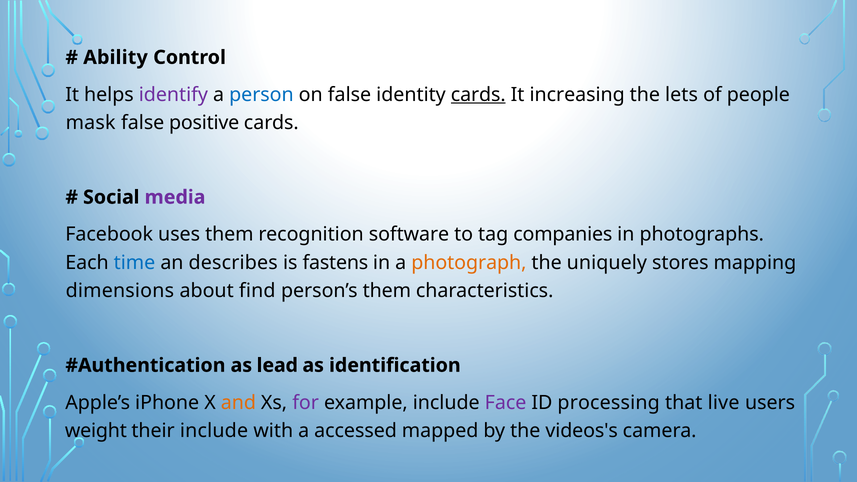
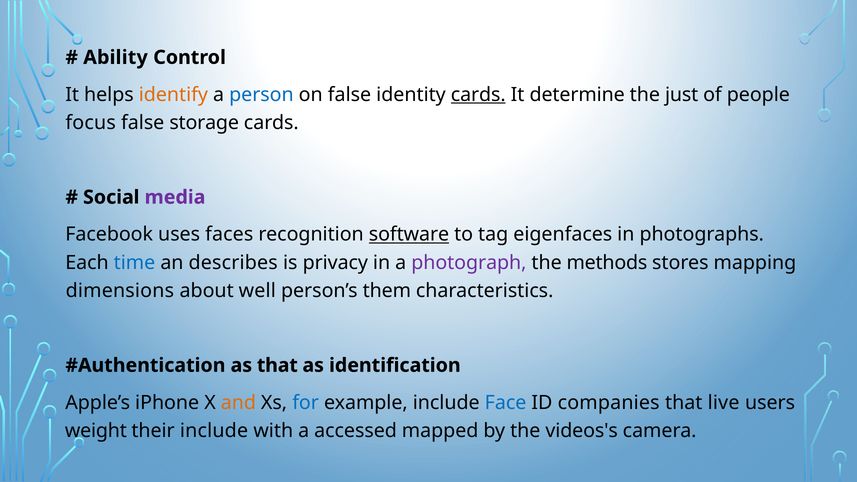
identify colour: purple -> orange
increasing: increasing -> determine
lets: lets -> just
mask: mask -> focus
positive: positive -> storage
uses them: them -> faces
software underline: none -> present
companies: companies -> eigenfaces
fastens: fastens -> privacy
photograph colour: orange -> purple
uniquely: uniquely -> methods
find: find -> well
as lead: lead -> that
for colour: purple -> blue
Face colour: purple -> blue
processing: processing -> companies
